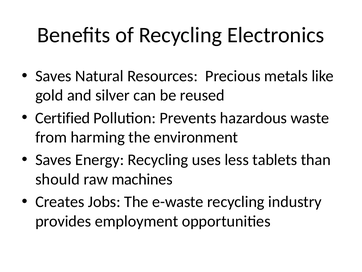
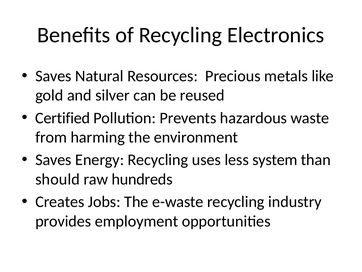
tablets: tablets -> system
machines: machines -> hundreds
